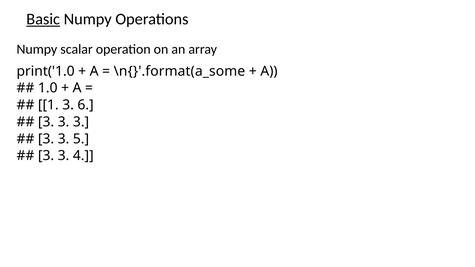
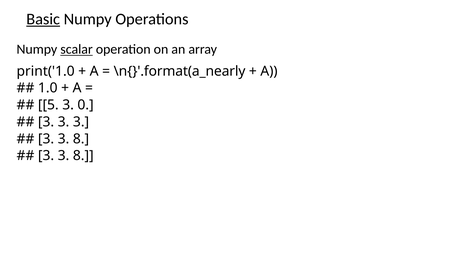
scalar underline: none -> present
\n{}'.format(a_some: \n{}'.format(a_some -> \n{}'.format(a_nearly
1: 1 -> 5
6: 6 -> 0
5 at (81, 139): 5 -> 8
4 at (83, 156): 4 -> 8
